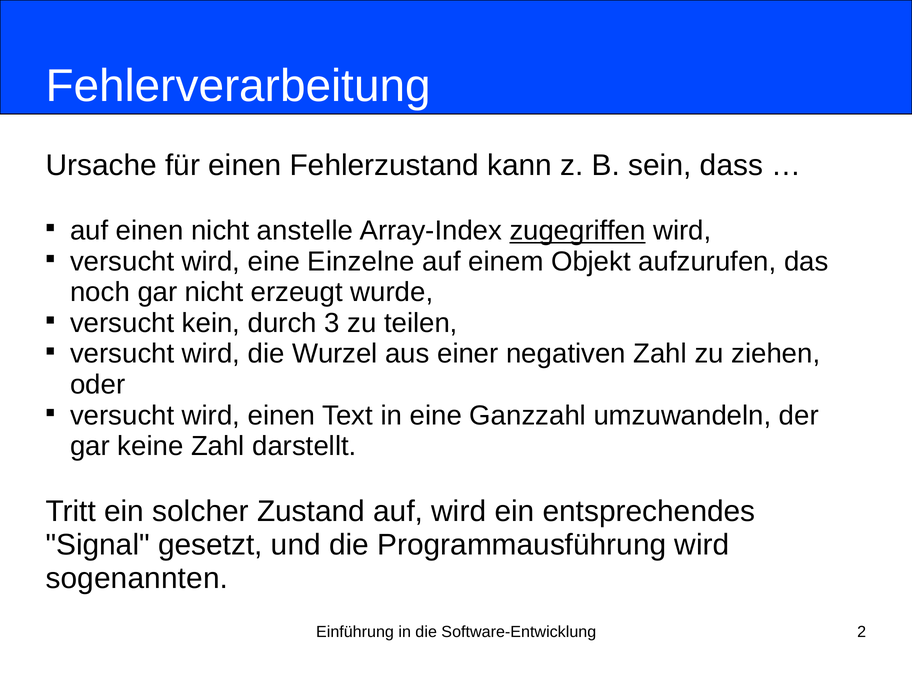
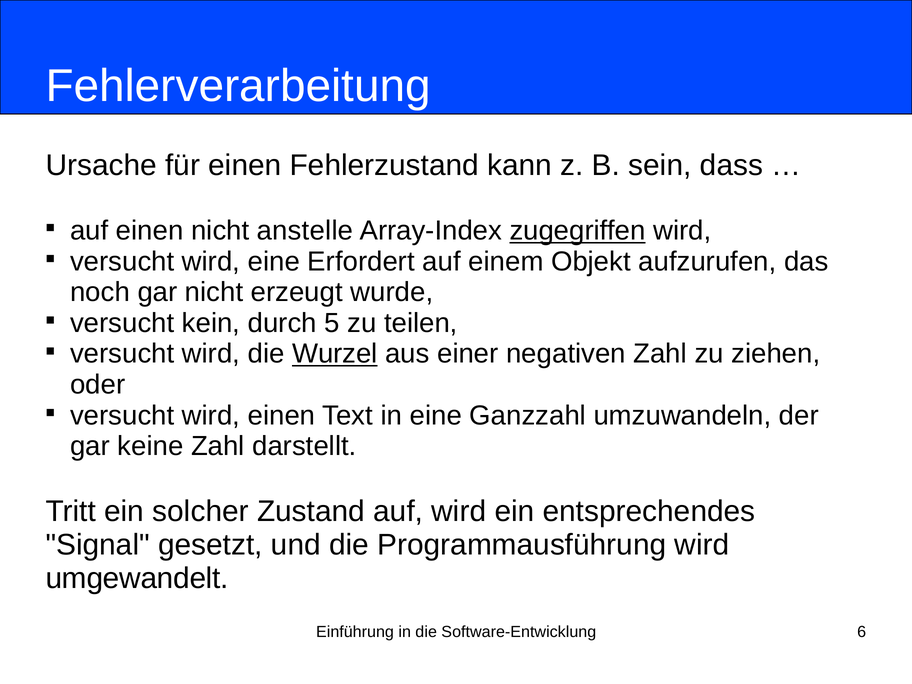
Einzelne: Einzelne -> Erfordert
3: 3 -> 5
Wurzel underline: none -> present
sogenannten: sogenannten -> umgewandelt
2: 2 -> 6
